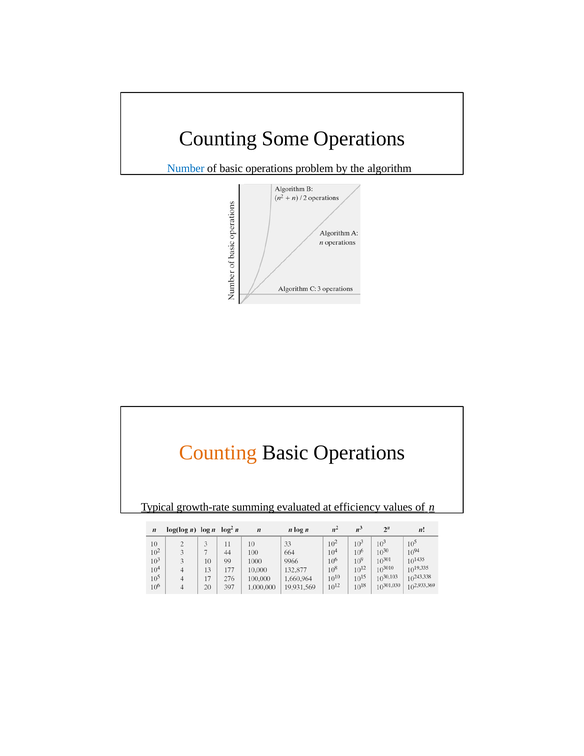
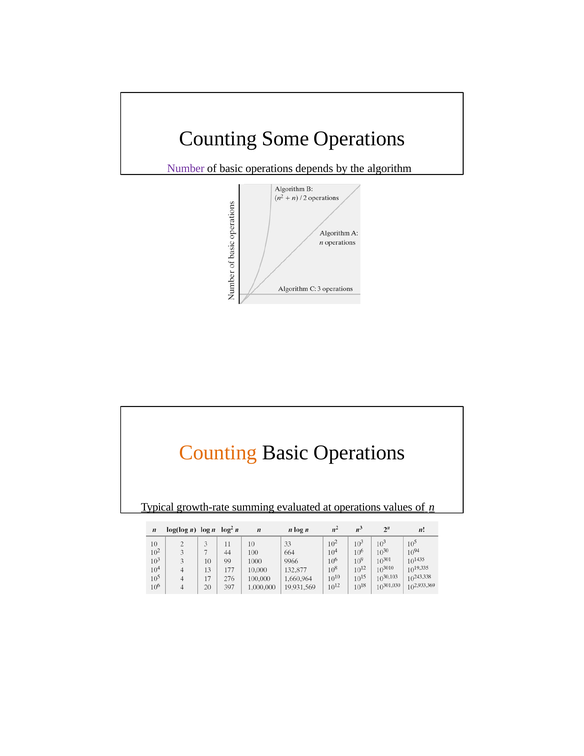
Number colour: blue -> purple
problem: problem -> depends
at efficiency: efficiency -> operations
